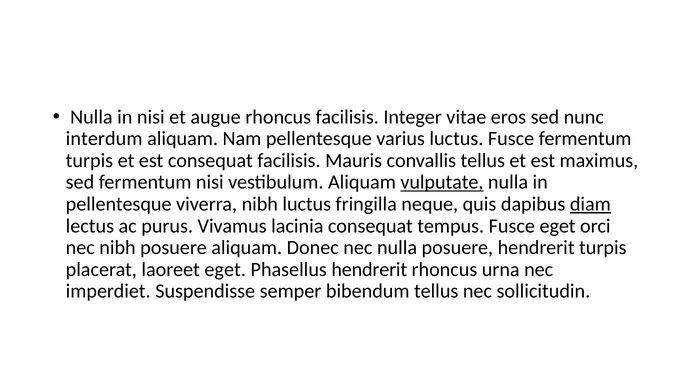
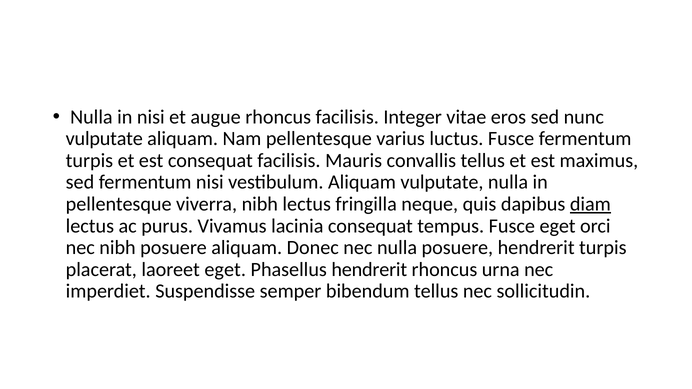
interdum at (104, 139): interdum -> vulputate
vulputate at (442, 182) underline: present -> none
nibh luctus: luctus -> lectus
